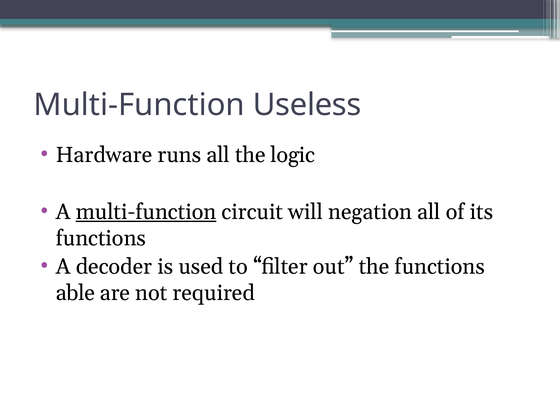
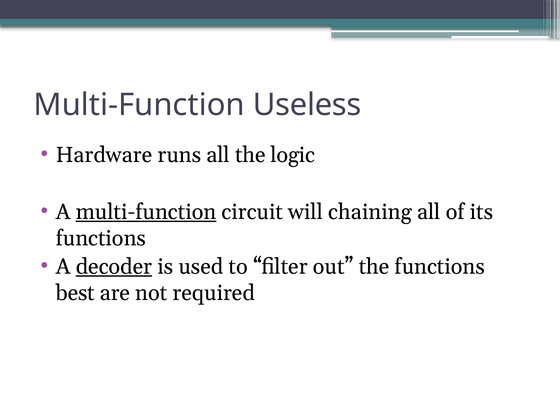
negation: negation -> chaining
decoder underline: none -> present
able: able -> best
